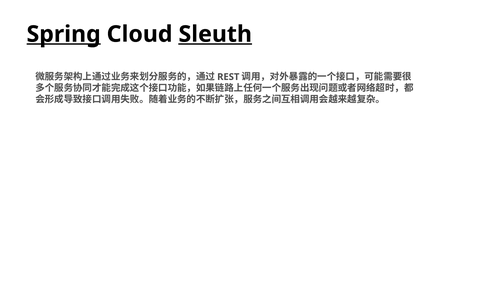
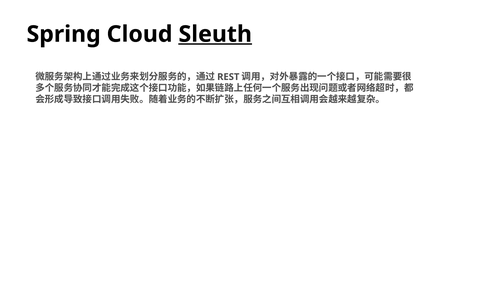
Spring underline: present -> none
